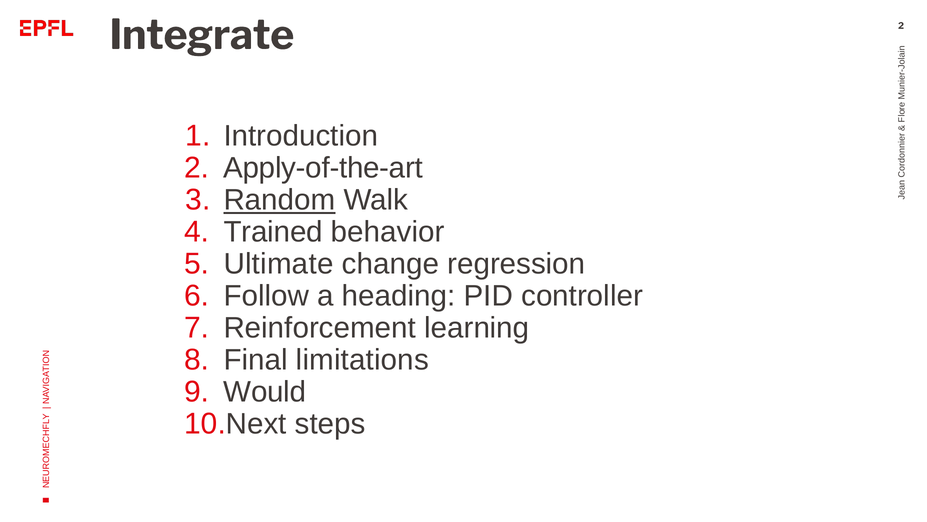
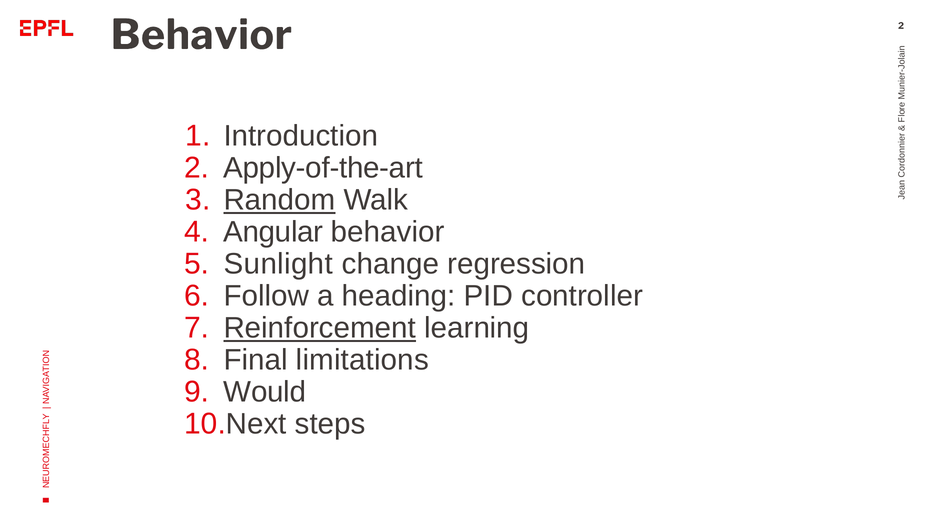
Integrate at (202, 35): Integrate -> Behavior
Trained: Trained -> Angular
Ultimate: Ultimate -> Sunlight
Reinforcement underline: none -> present
